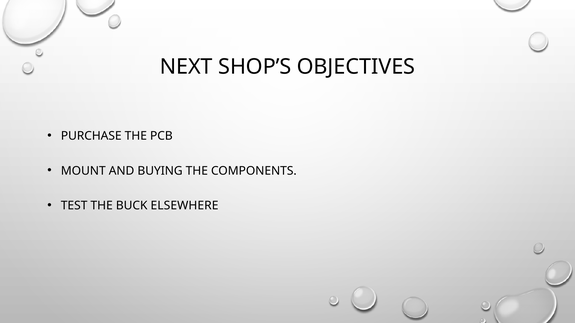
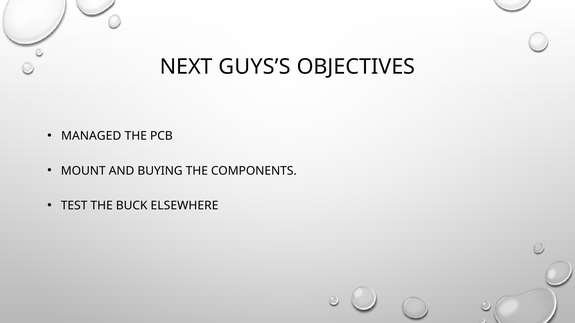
SHOP’S: SHOP’S -> GUYS’S
PURCHASE: PURCHASE -> MANAGED
